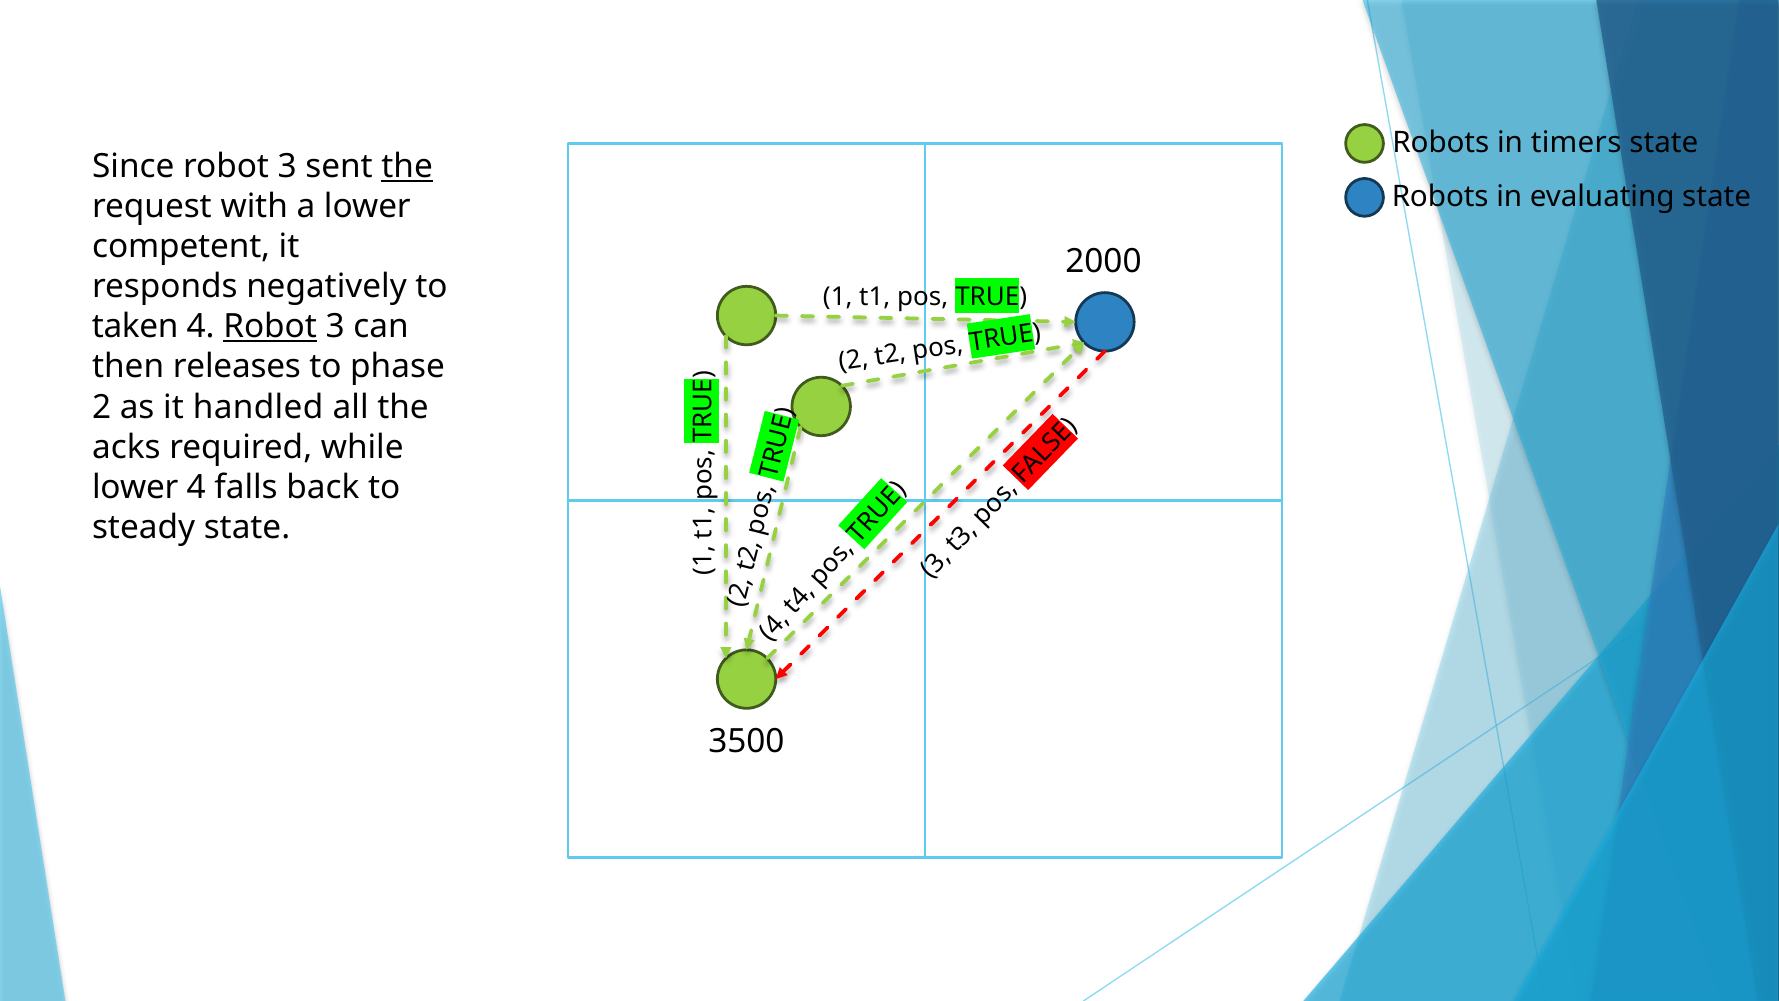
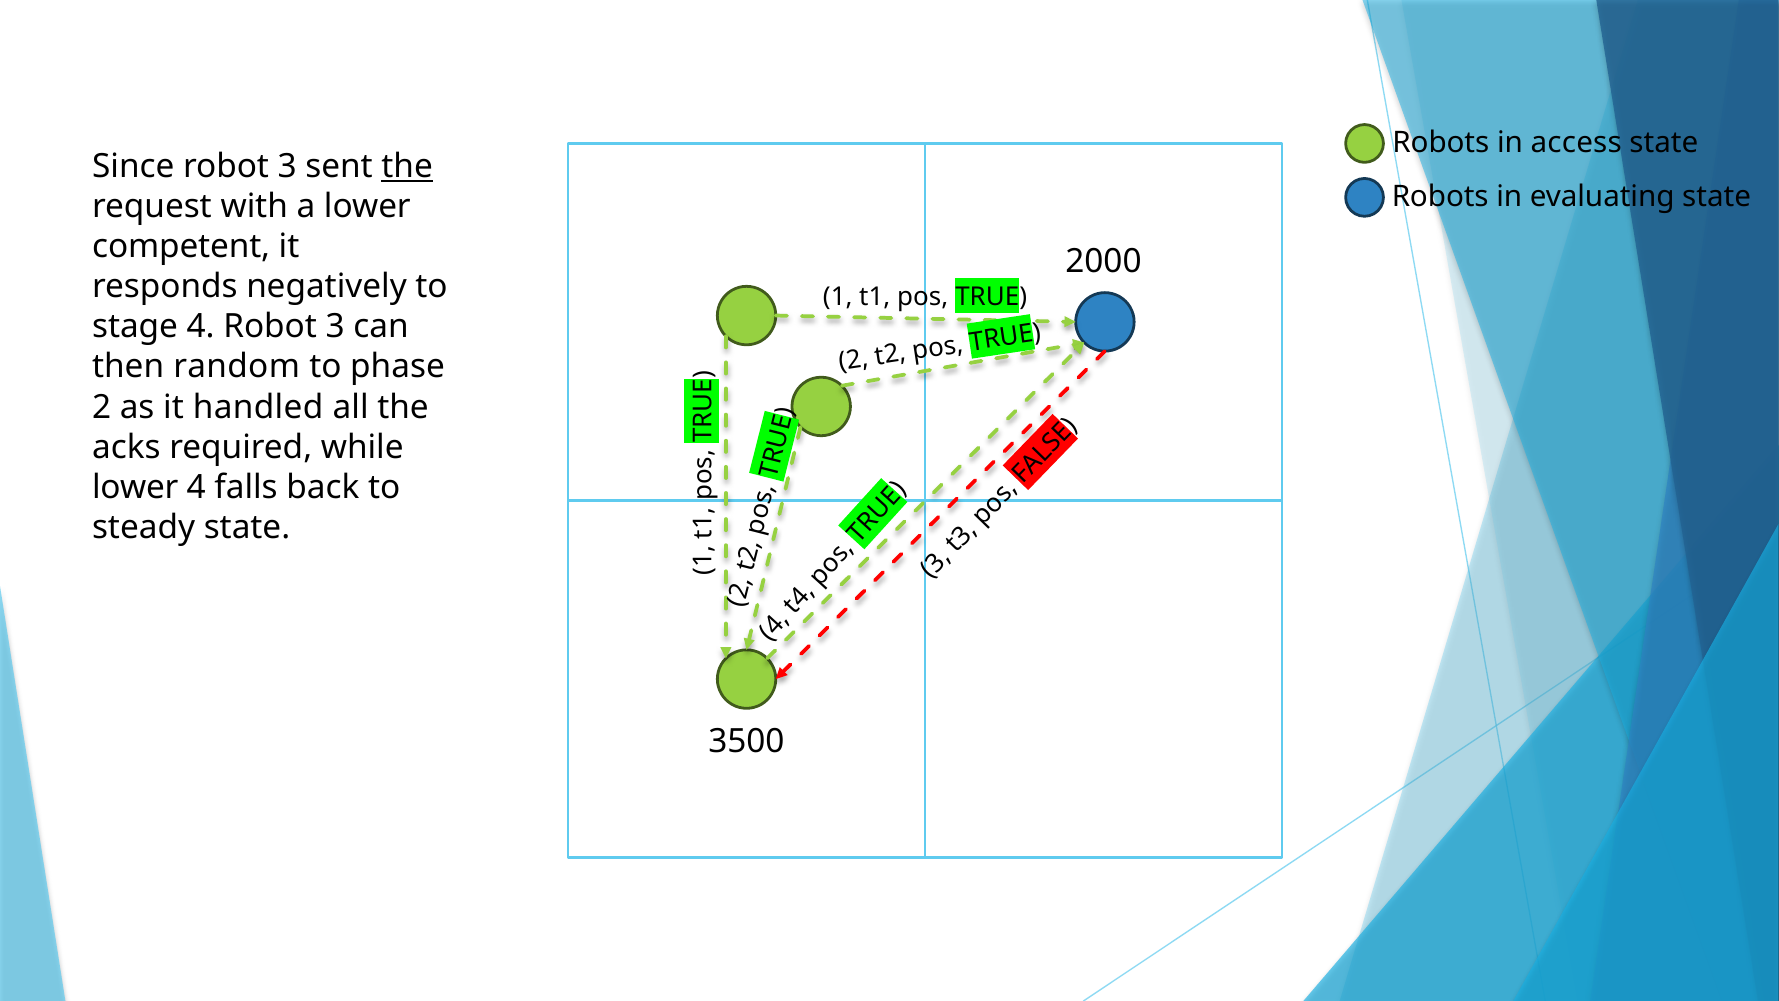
timers: timers -> access
taken: taken -> stage
Robot at (270, 327) underline: present -> none
releases: releases -> random
